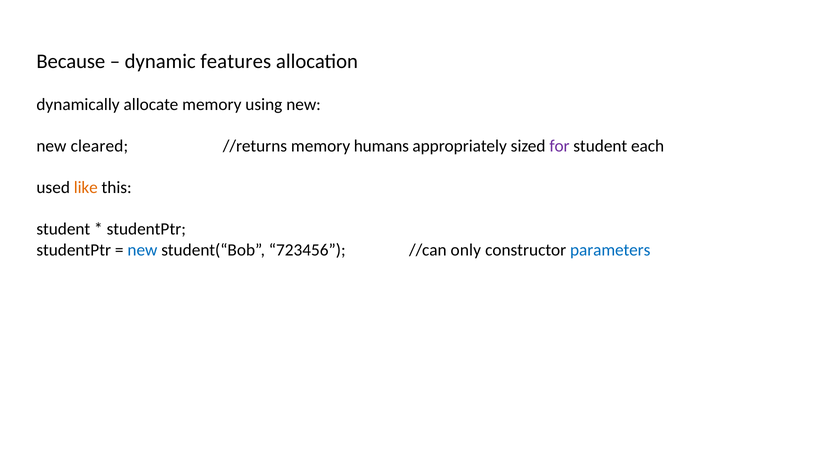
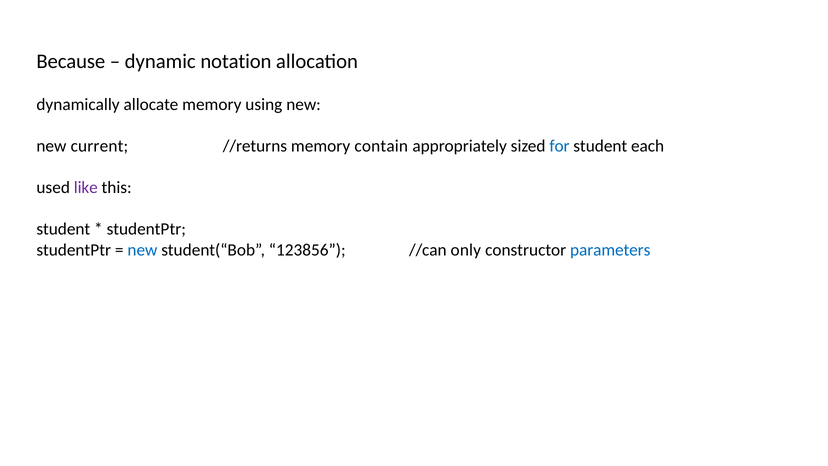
features: features -> notation
cleared: cleared -> current
humans: humans -> contain
for colour: purple -> blue
like colour: orange -> purple
723456: 723456 -> 123856
